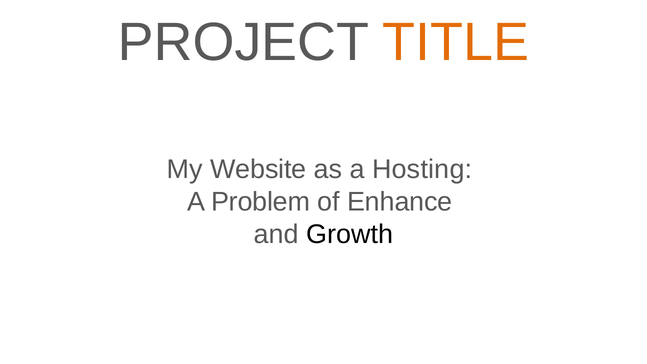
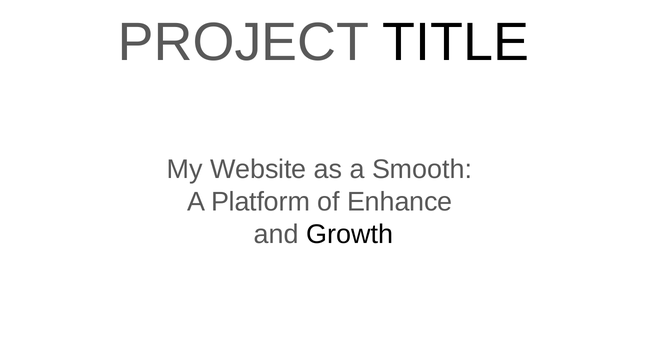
TITLE colour: orange -> black
Hosting: Hosting -> Smooth
Problem: Problem -> Platform
